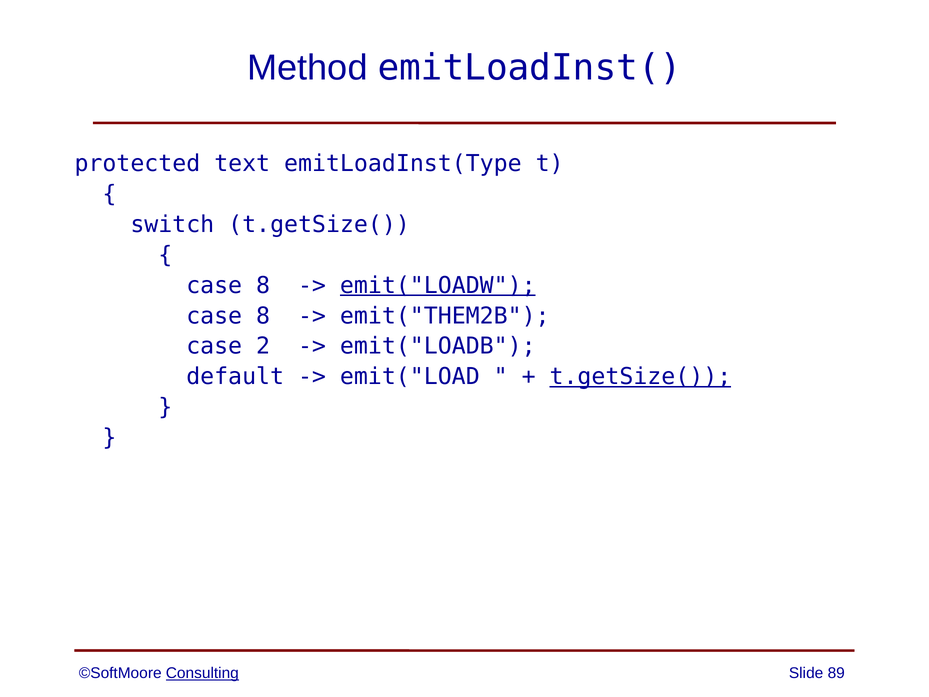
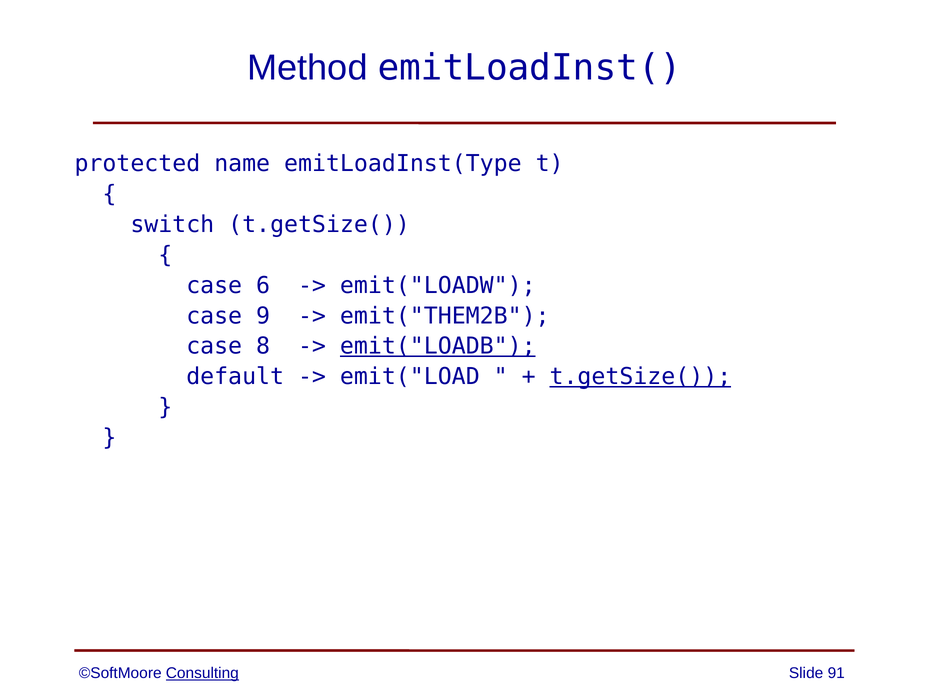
text: text -> name
8 at (263, 285): 8 -> 6
emit("LOADW underline: present -> none
8 at (263, 316): 8 -> 9
2: 2 -> 8
emit("LOADB underline: none -> present
89: 89 -> 91
